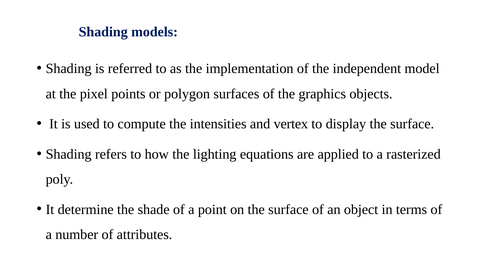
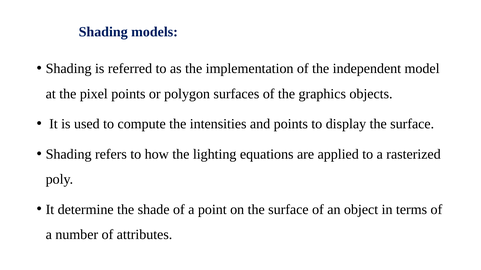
and vertex: vertex -> points
